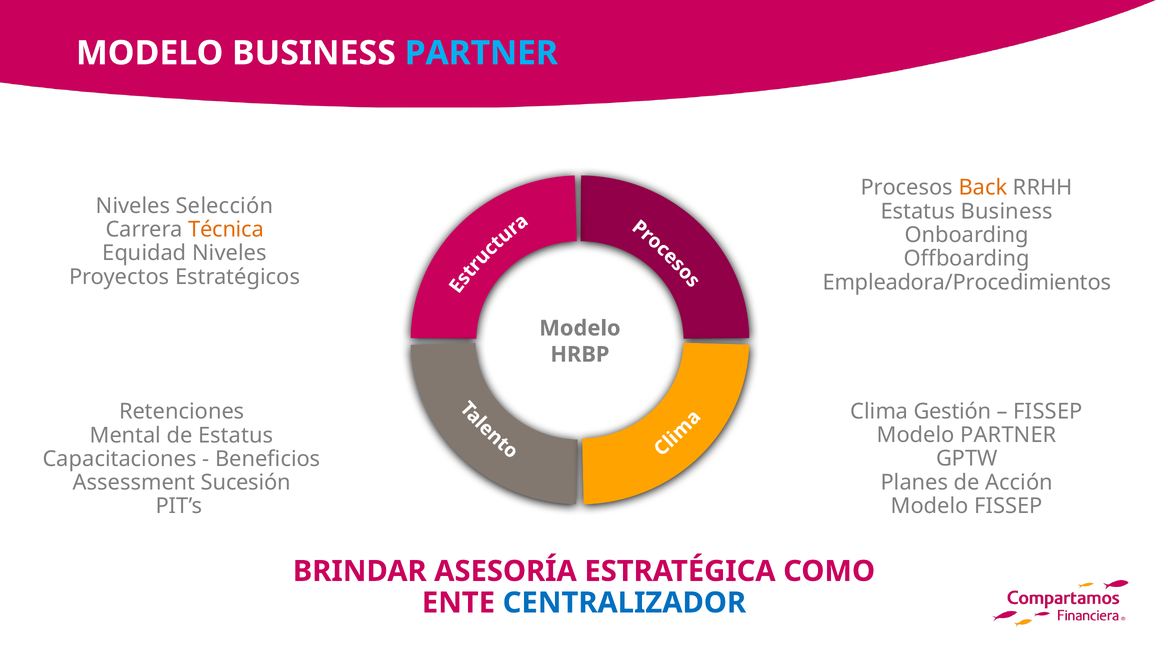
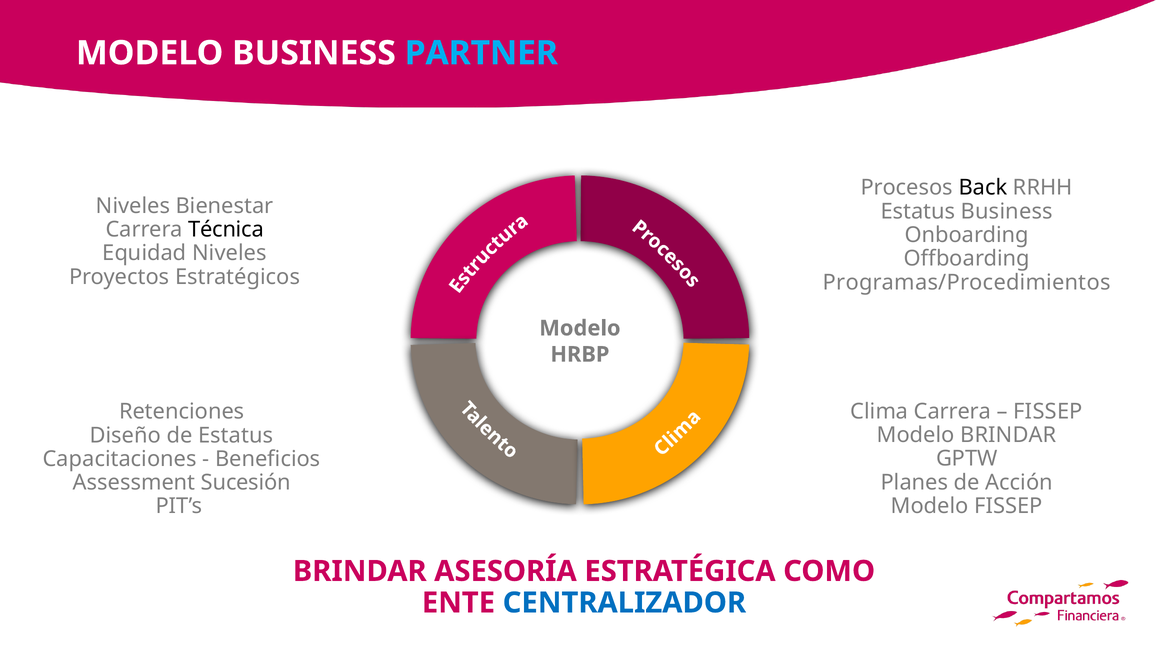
Back colour: orange -> black
Selección: Selección -> Bienestar
Técnica colour: orange -> black
Empleadora/Procedimientos: Empleadora/Procedimientos -> Programas/Procedimientos
Clima Gestión: Gestión -> Carrera
Modelo PARTNER: PARTNER -> BRINDAR
Mental: Mental -> Diseño
